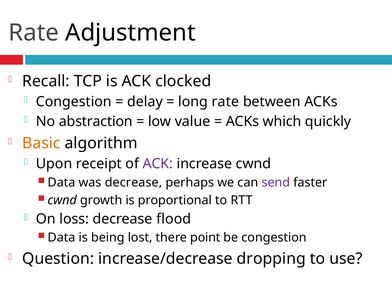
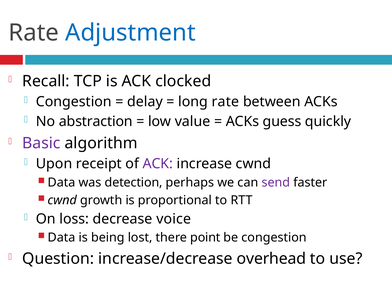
Adjustment colour: black -> blue
which: which -> guess
Basic colour: orange -> purple
was decrease: decrease -> detection
flood: flood -> voice
dropping: dropping -> overhead
